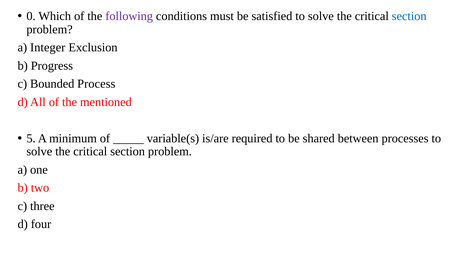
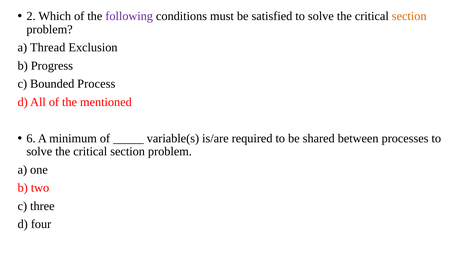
0: 0 -> 2
section at (409, 16) colour: blue -> orange
Integer: Integer -> Thread
5: 5 -> 6
